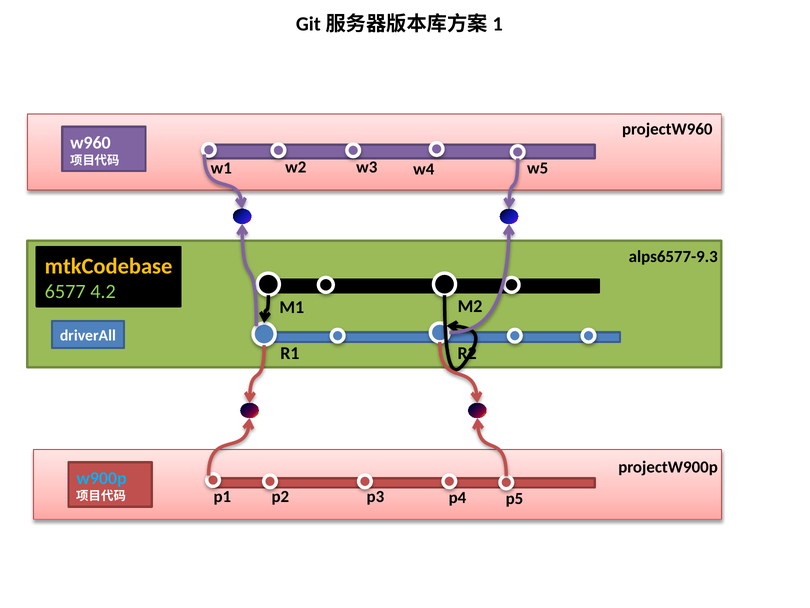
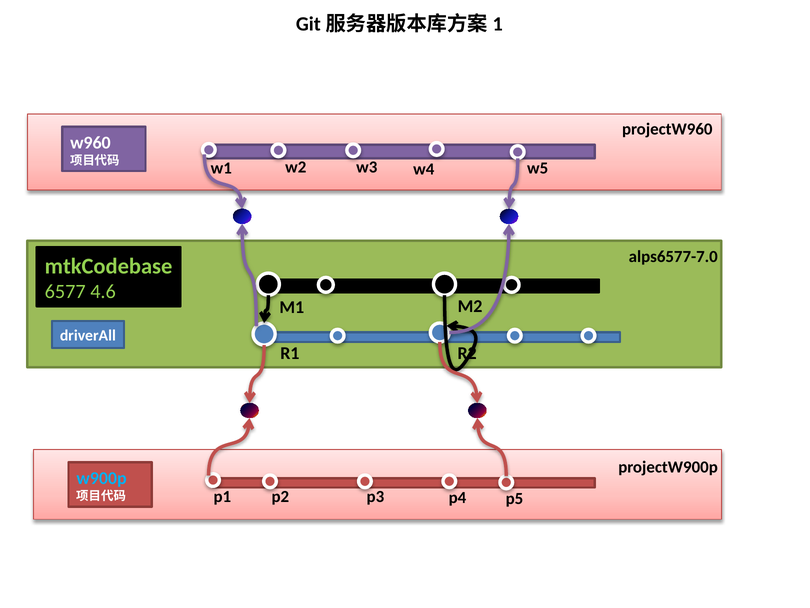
alps6577-9.3: alps6577-9.3 -> alps6577-7.0
mtkCodebase colour: yellow -> light green
4.2: 4.2 -> 4.6
